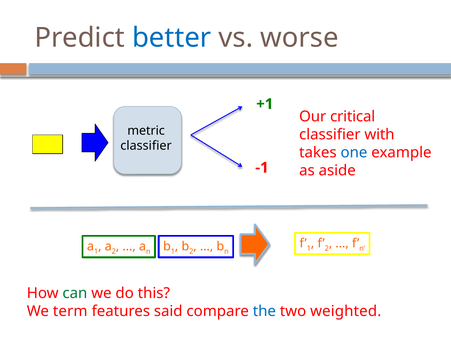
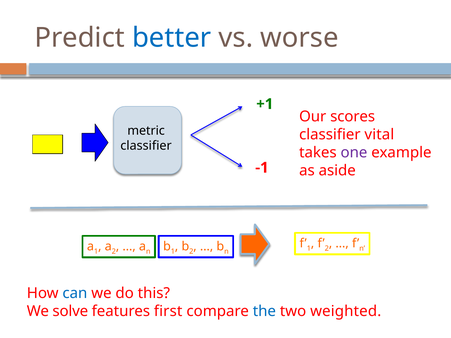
critical: critical -> scores
with: with -> vital
one colour: blue -> purple
can colour: green -> blue
term: term -> solve
said: said -> first
